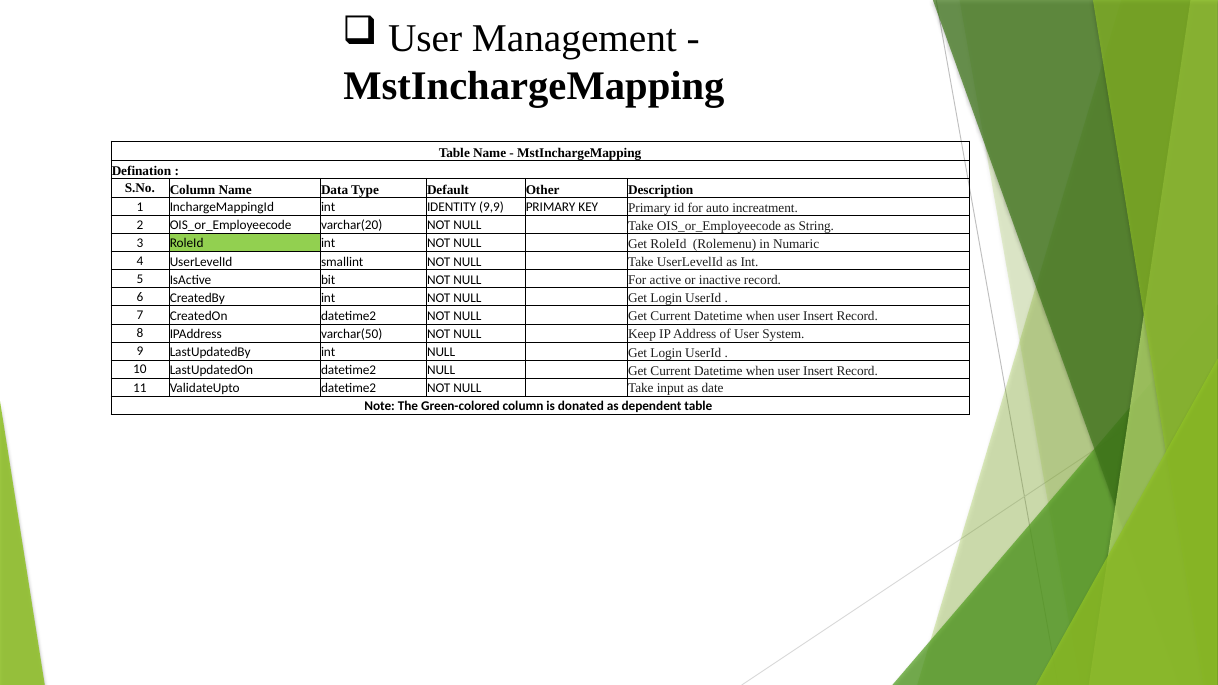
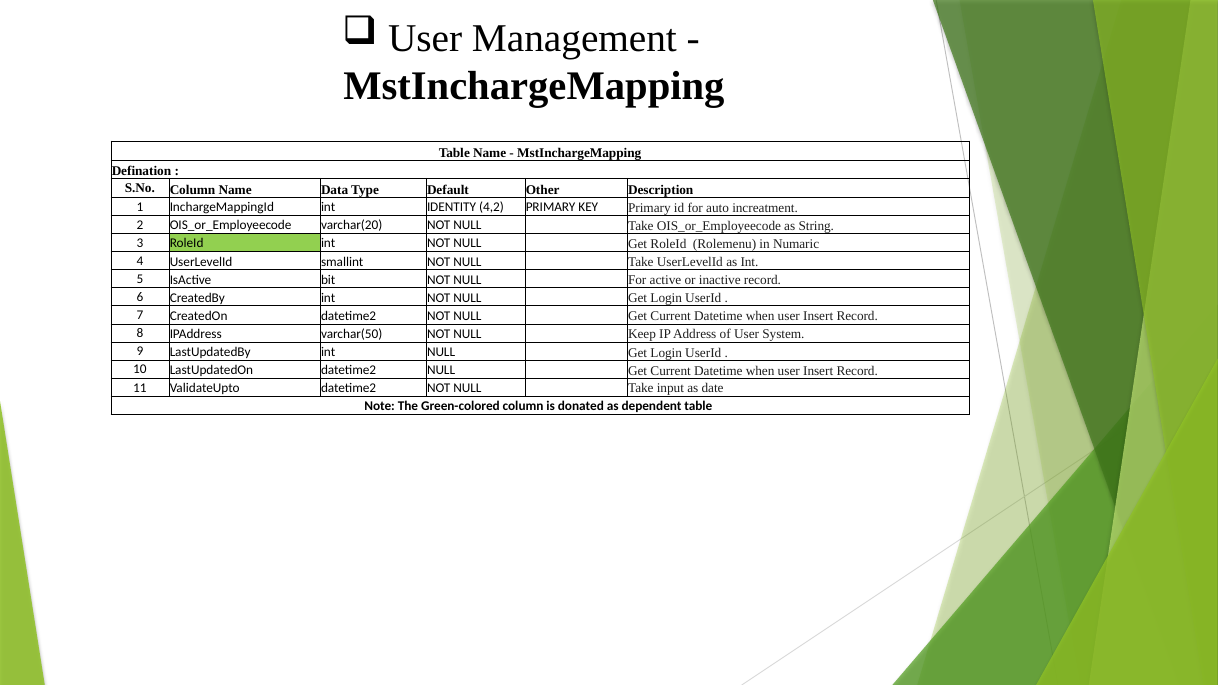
9,9: 9,9 -> 4,2
